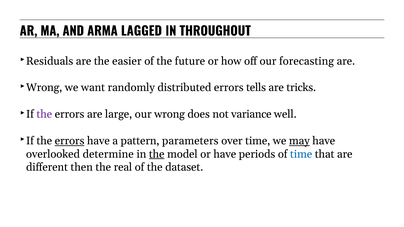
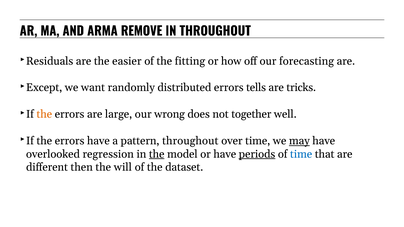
LAGGED: LAGGED -> REMOVE
future: future -> fitting
Wrong at (44, 88): Wrong -> Except
the at (44, 114) colour: purple -> orange
variance: variance -> together
errors at (70, 141) underline: present -> none
pattern parameters: parameters -> throughout
determine: determine -> regression
periods underline: none -> present
real: real -> will
